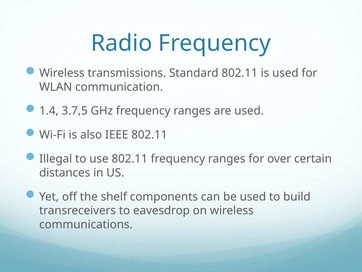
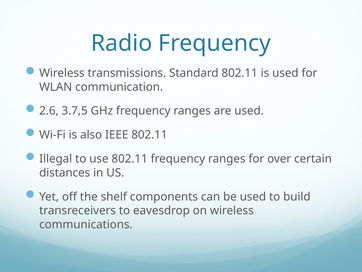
1.4: 1.4 -> 2.6
